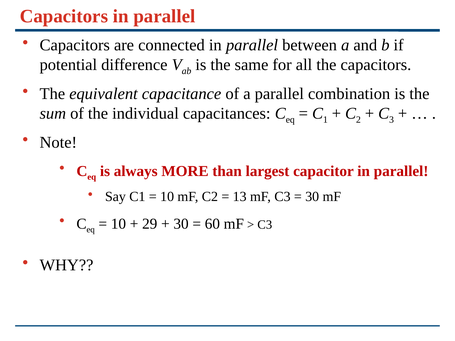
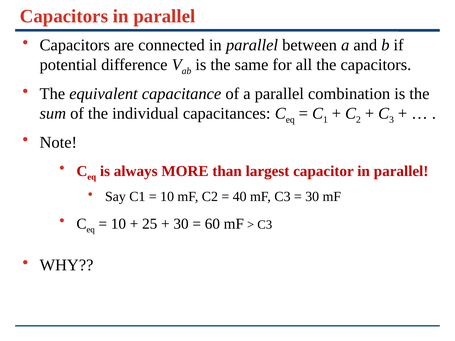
13: 13 -> 40
29: 29 -> 25
